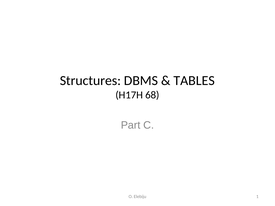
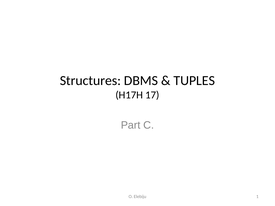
TABLES: TABLES -> TUPLES
68: 68 -> 17
